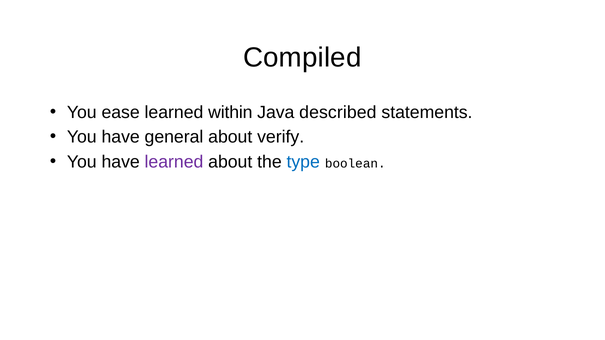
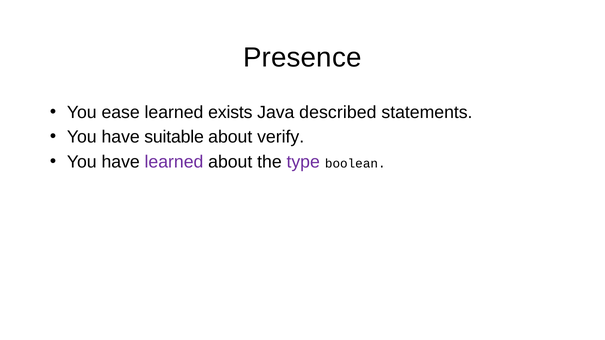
Compiled: Compiled -> Presence
within: within -> exists
general: general -> suitable
type colour: blue -> purple
